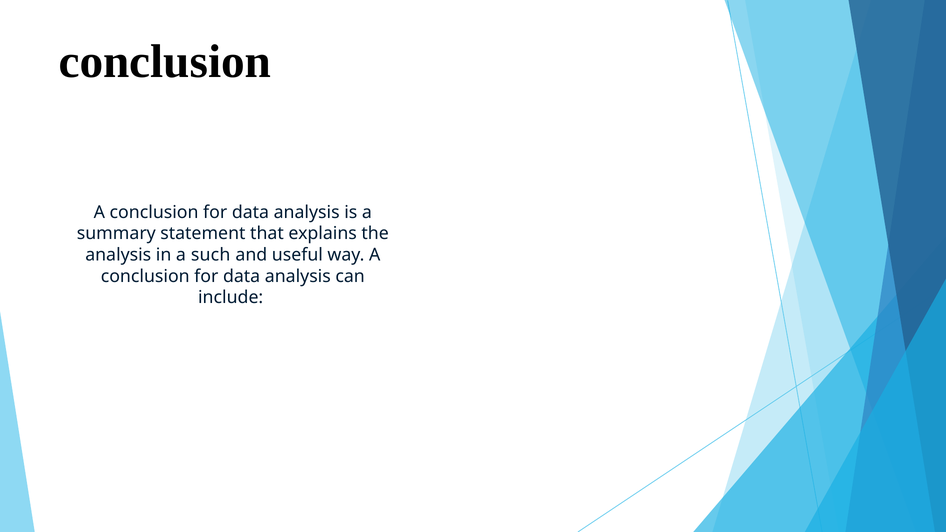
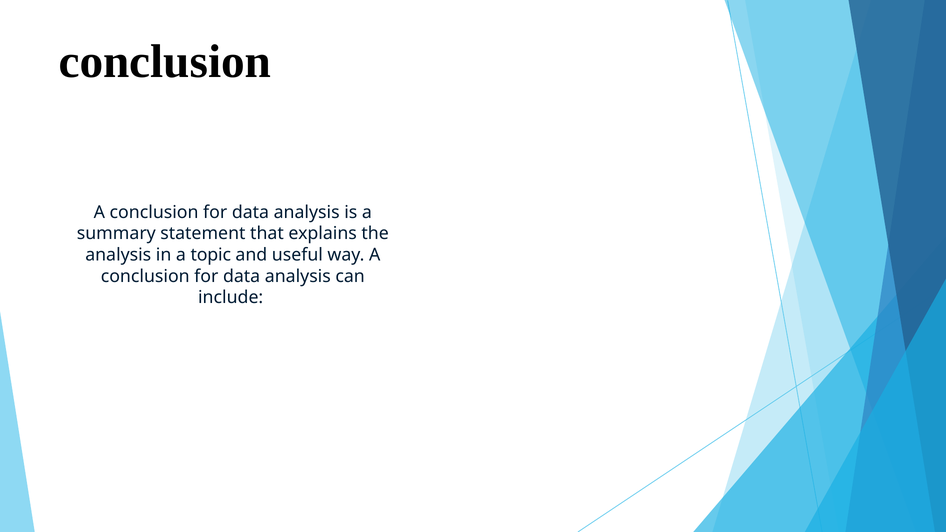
such: such -> topic
